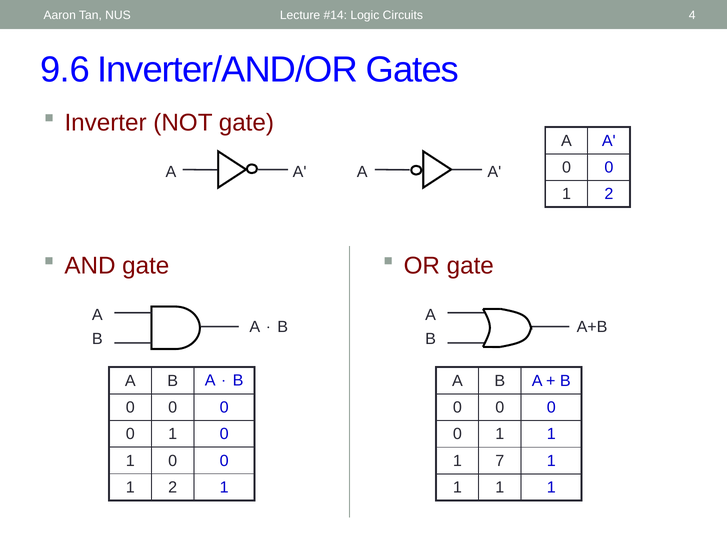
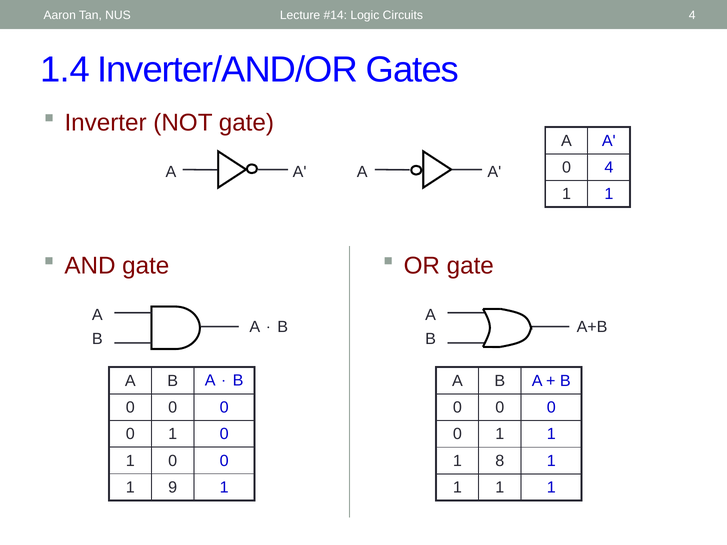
9.6: 9.6 -> 1.4
0 at (609, 167): 0 -> 4
2 at (609, 194): 2 -> 1
7: 7 -> 8
2 at (173, 488): 2 -> 9
